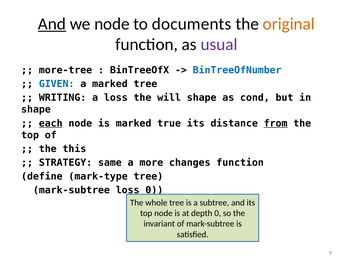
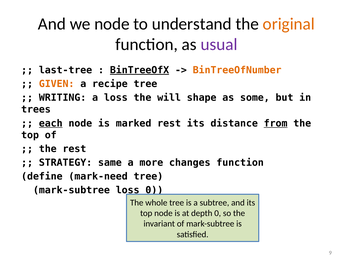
And at (52, 24) underline: present -> none
documents: documents -> understand
more-tree: more-tree -> last-tree
BinTreeOfX underline: none -> present
BinTreeOfNumber colour: blue -> orange
GIVEN colour: blue -> orange
a marked: marked -> recipe
cond: cond -> some
shape at (36, 109): shape -> trees
marked true: true -> rest
the this: this -> rest
mark-type: mark-type -> mark-need
